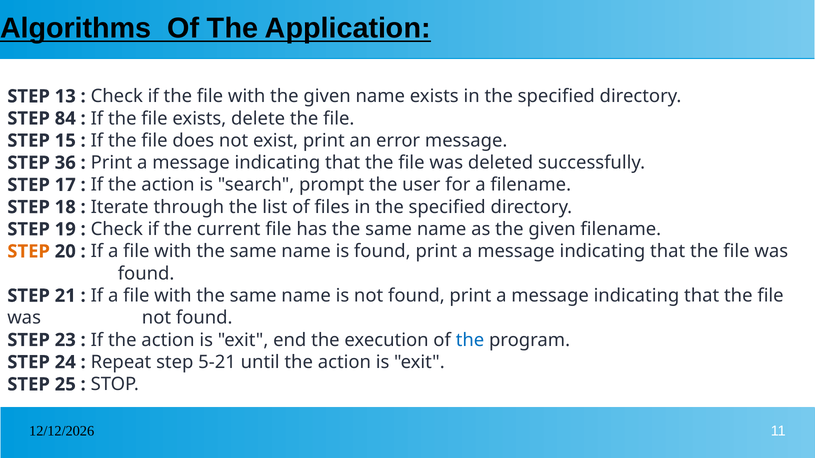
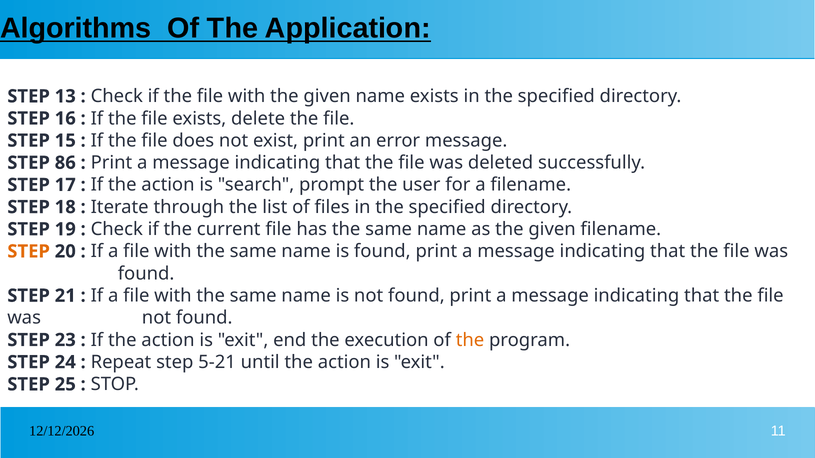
84: 84 -> 16
36: 36 -> 86
the at (470, 340) colour: blue -> orange
